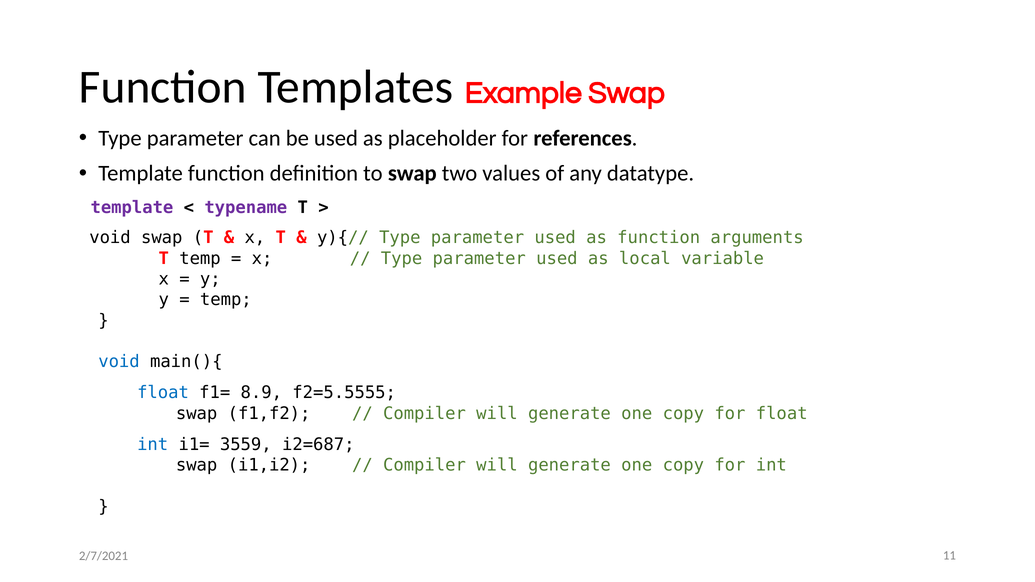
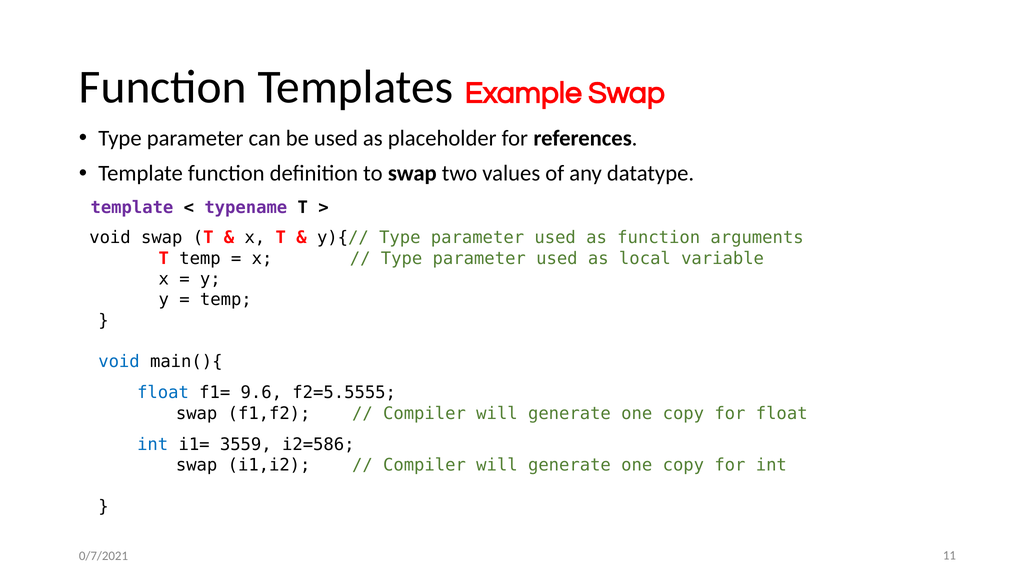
8.9: 8.9 -> 9.6
i2=687: i2=687 -> i2=586
2/7/2021: 2/7/2021 -> 0/7/2021
